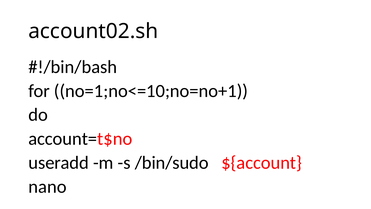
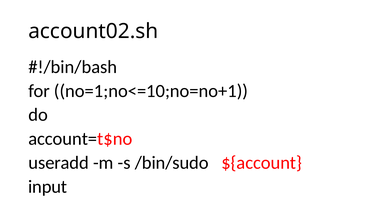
nano: nano -> input
